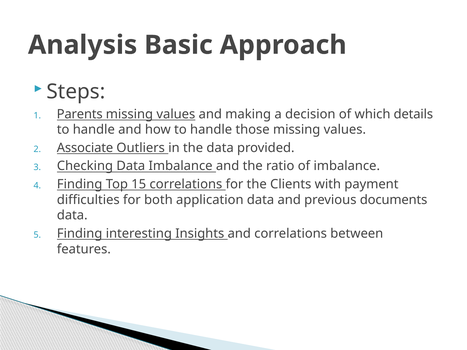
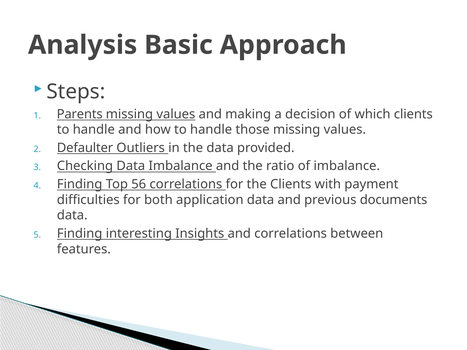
which details: details -> clients
Associate: Associate -> Defaulter
15: 15 -> 56
